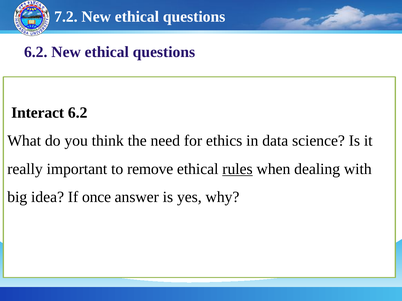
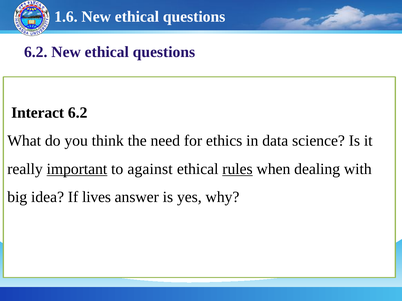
7.2: 7.2 -> 1.6
important underline: none -> present
remove: remove -> against
once: once -> lives
